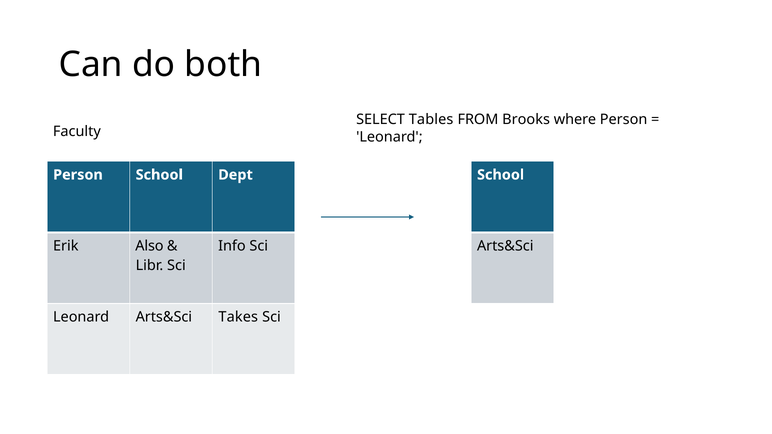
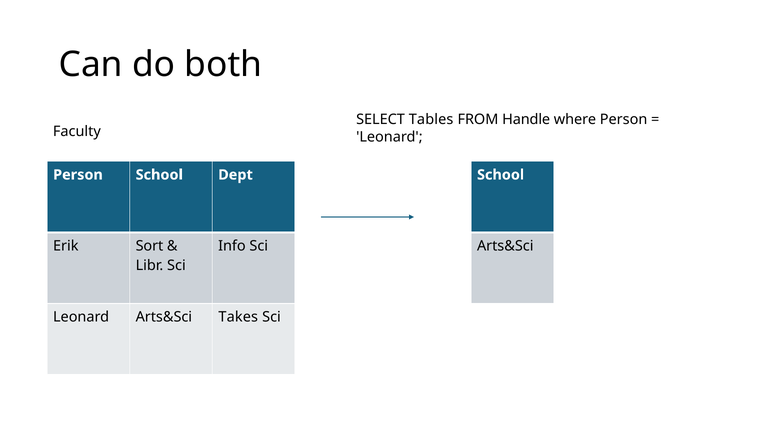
Brooks: Brooks -> Handle
Also: Also -> Sort
